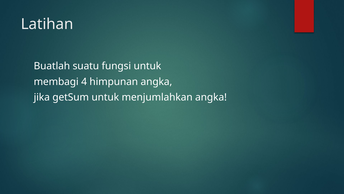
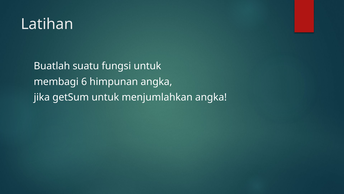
4: 4 -> 6
